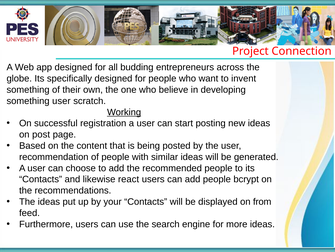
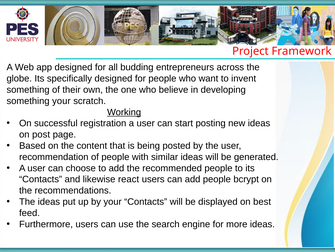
Connection: Connection -> Framework
something user: user -> your
from: from -> best
